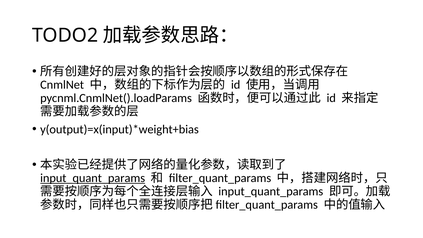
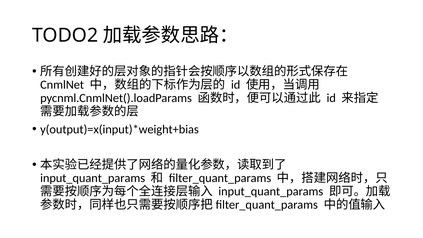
input_quant_params at (93, 178) underline: present -> none
